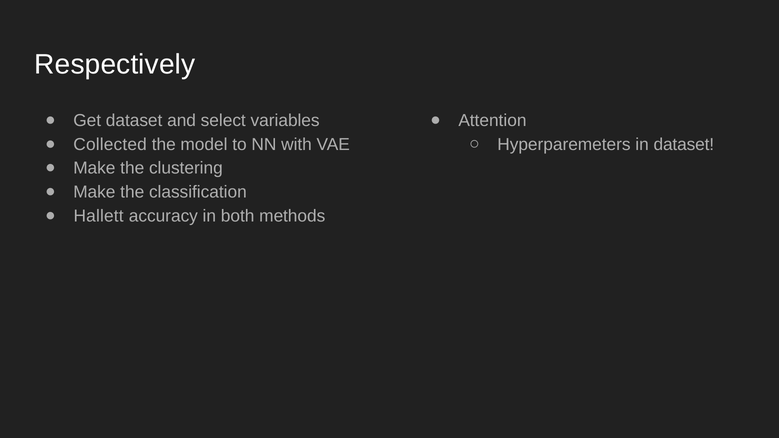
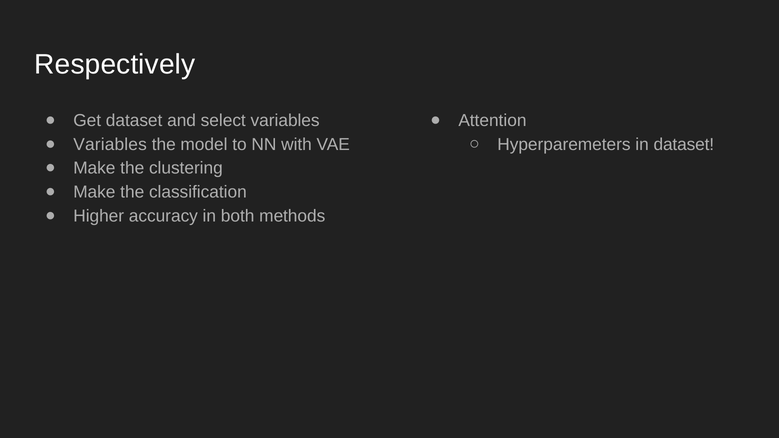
Collected at (110, 144): Collected -> Variables
Hallett: Hallett -> Higher
